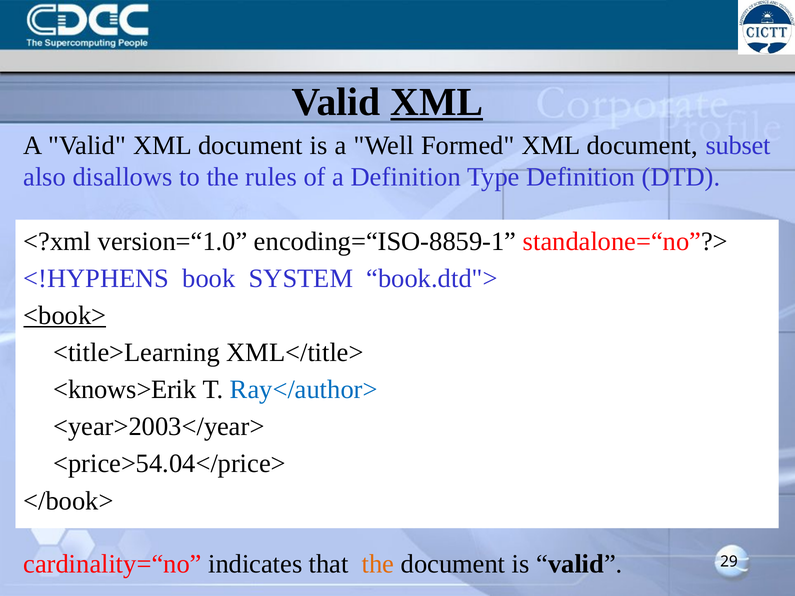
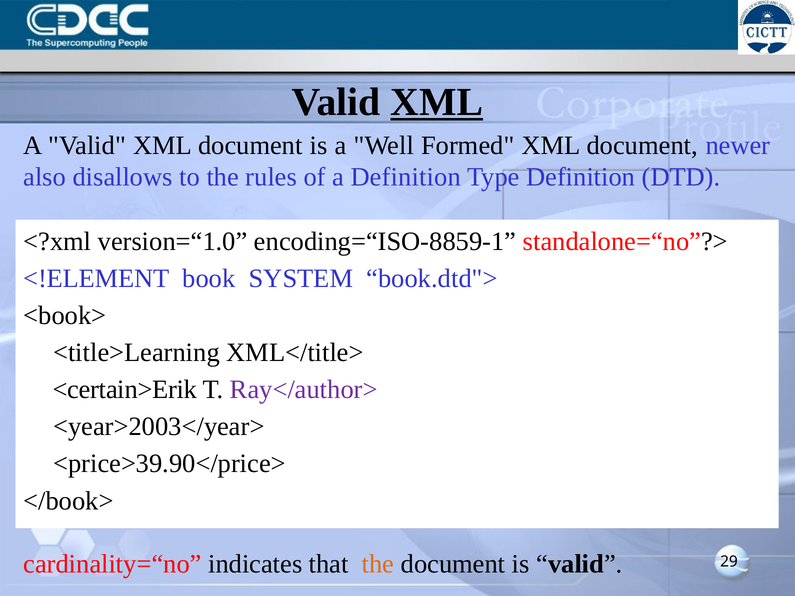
subset: subset -> newer
<!HYPHENS: <!HYPHENS -> <!ELEMENT
<book> underline: present -> none
<knows>Erik: <knows>Erik -> <certain>Erik
Ray</author> colour: blue -> purple
<price>54.04</price>: <price>54.04</price> -> <price>39.90</price>
